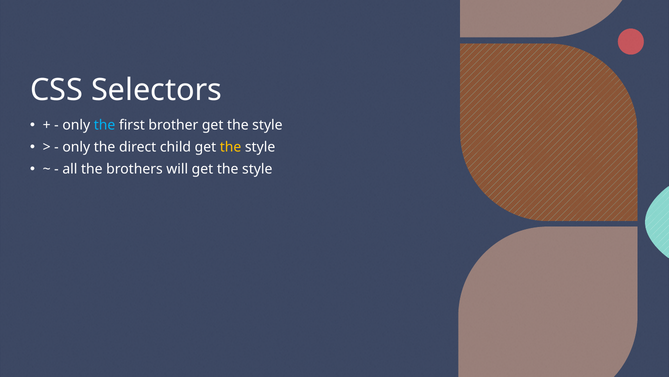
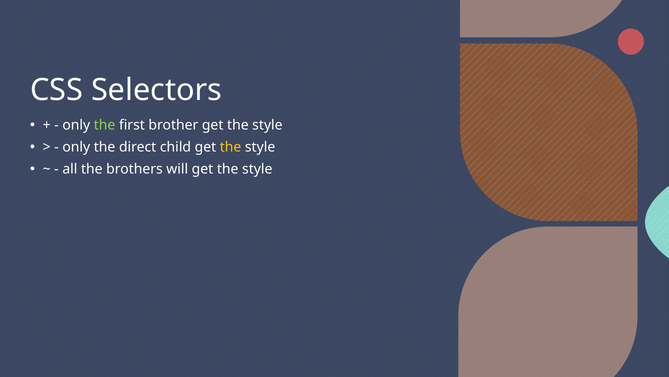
the at (105, 125) colour: light blue -> light green
